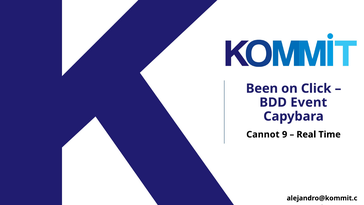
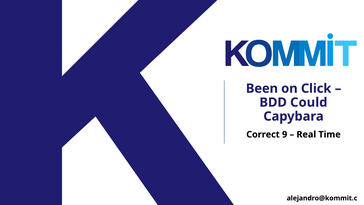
Event: Event -> Could
Cannot: Cannot -> Correct
